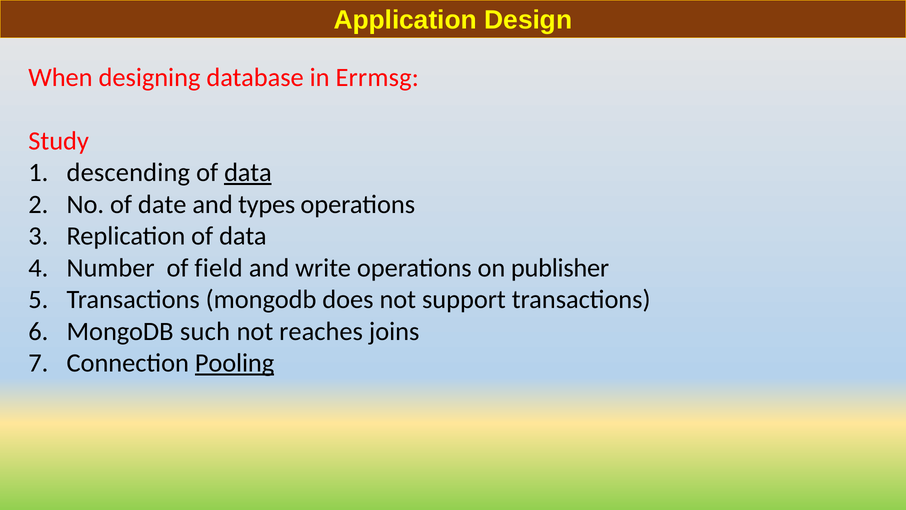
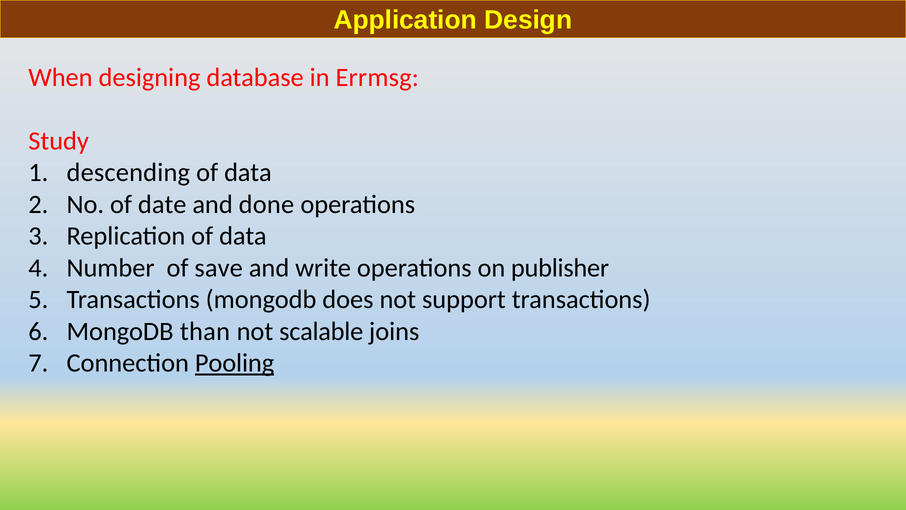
data at (248, 173) underline: present -> none
types: types -> done
field: field -> save
such: such -> than
reaches: reaches -> scalable
